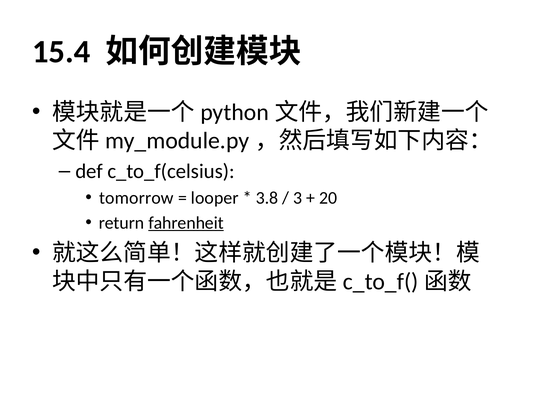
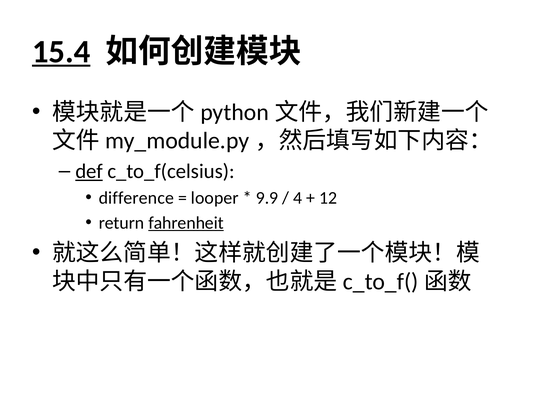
15.4 underline: none -> present
def underline: none -> present
tomorrow: tomorrow -> difference
3.8: 3.8 -> 9.9
3: 3 -> 4
20: 20 -> 12
